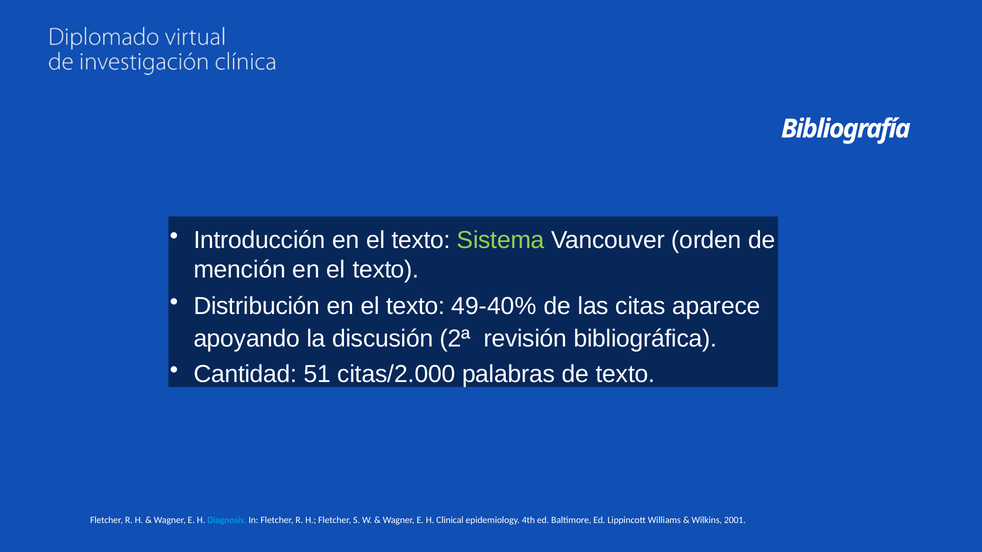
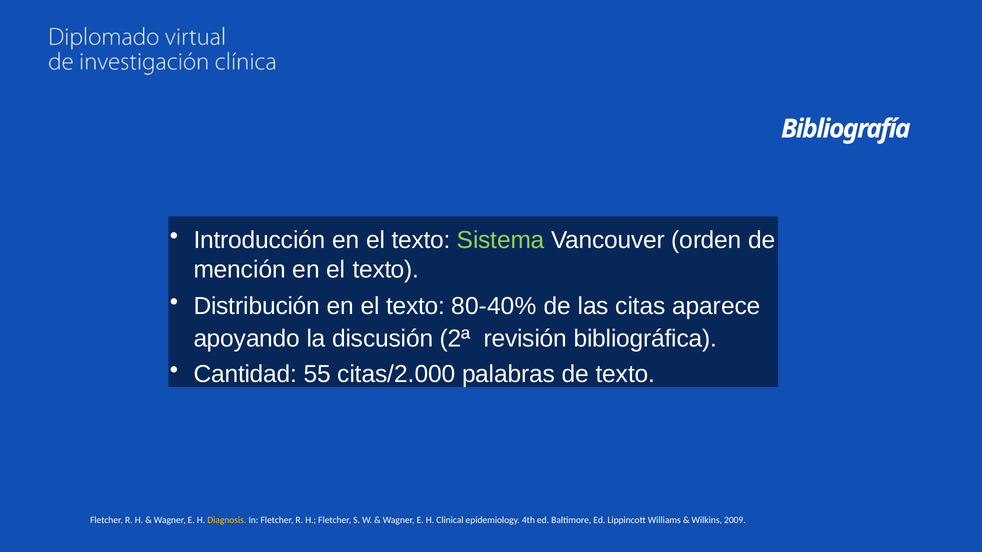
49-40%: 49-40% -> 80-40%
51: 51 -> 55
Diagnosis colour: light blue -> yellow
2001: 2001 -> 2009
